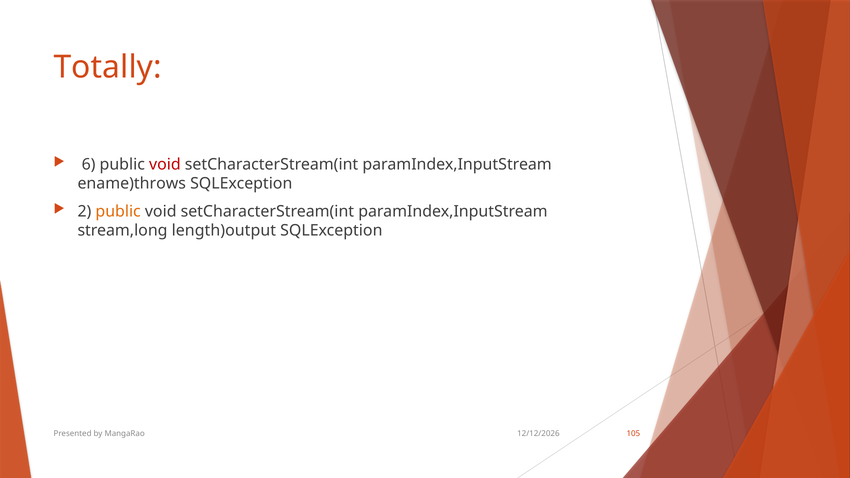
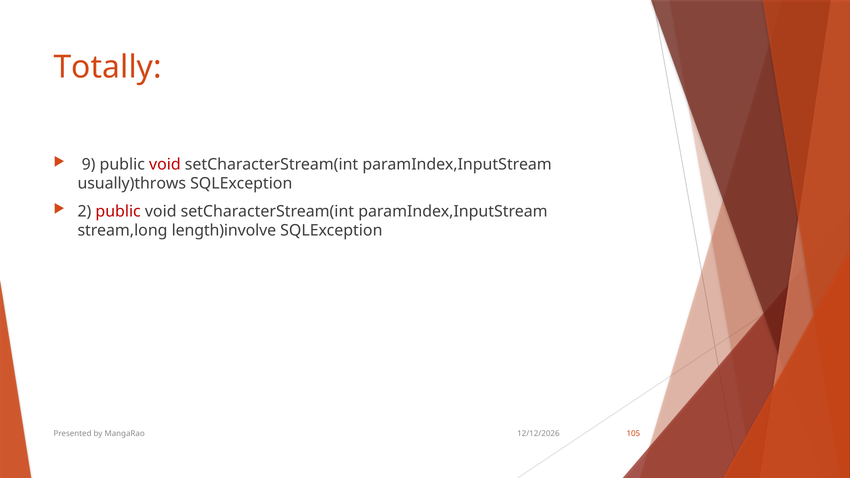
6: 6 -> 9
ename)throws: ename)throws -> usually)throws
public at (118, 212) colour: orange -> red
length)output: length)output -> length)involve
